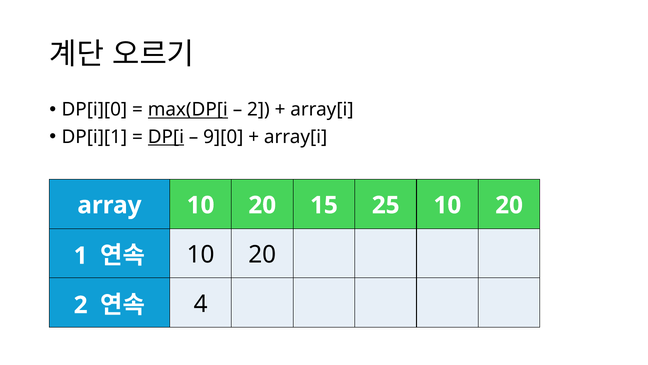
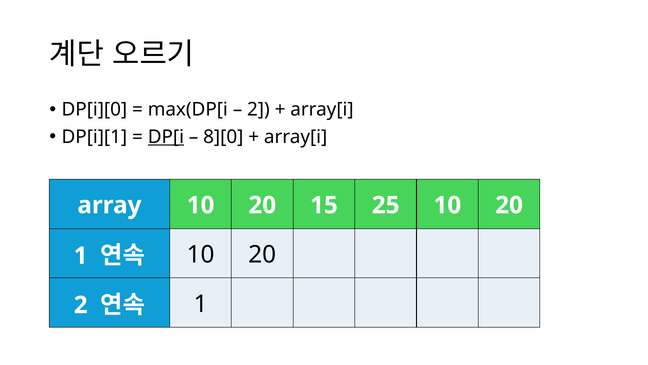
max(DP[i underline: present -> none
9][0: 9][0 -> 8][0
4 at (201, 304): 4 -> 1
